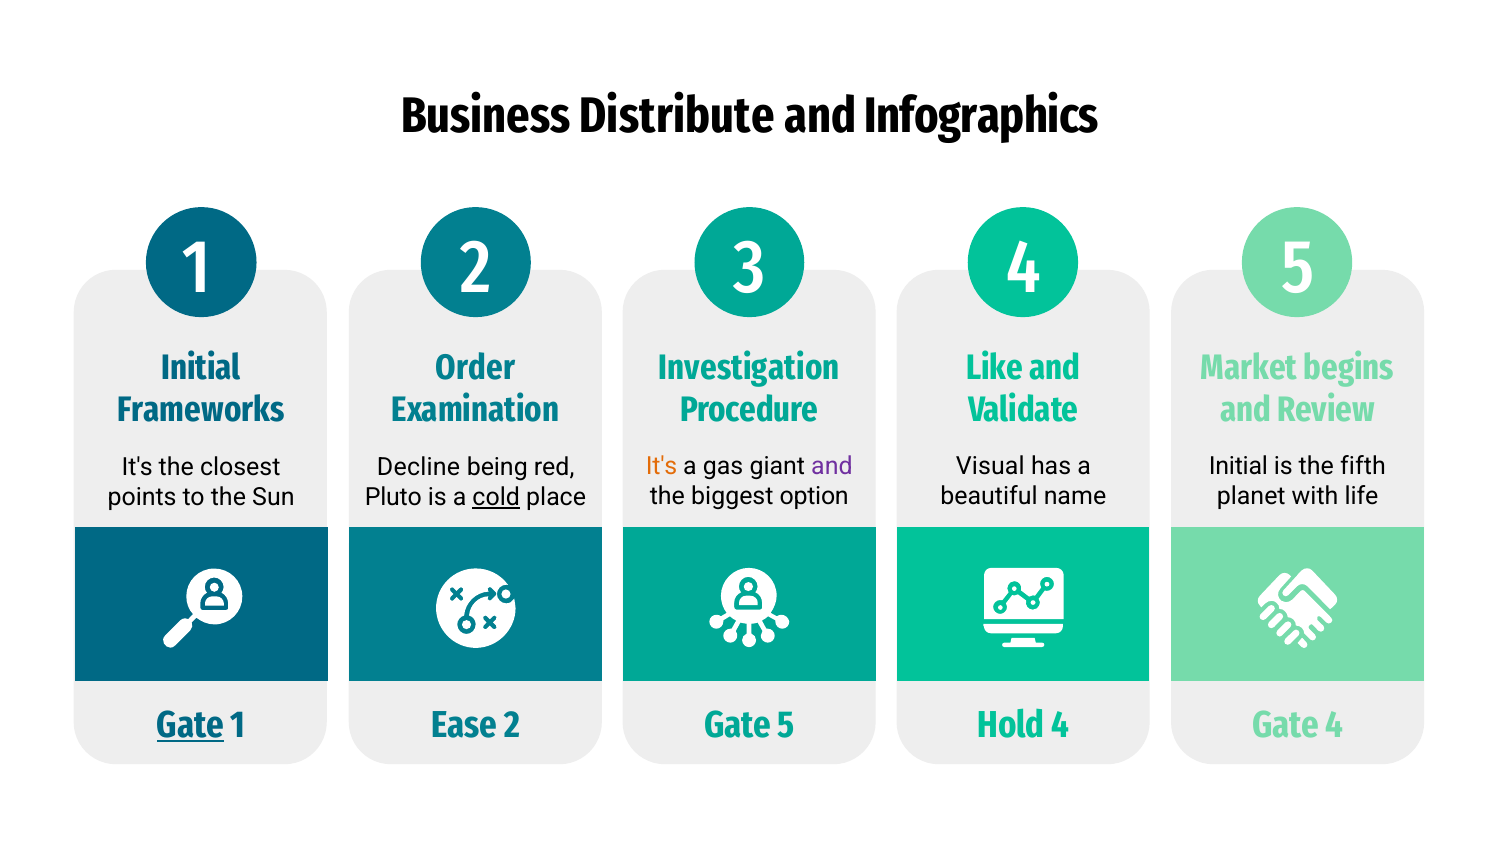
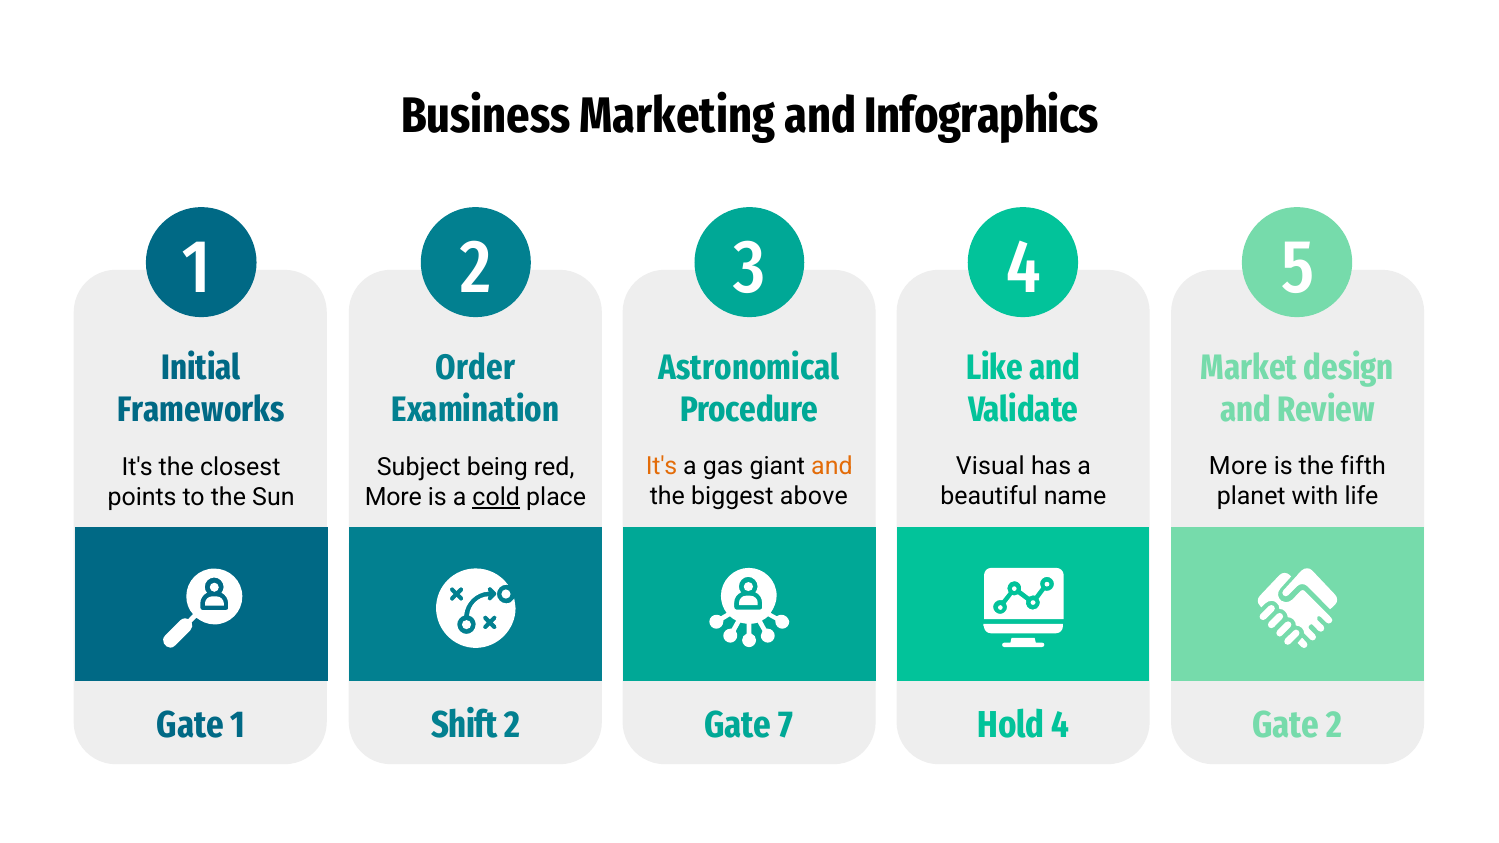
Distribute: Distribute -> Marketing
Investigation: Investigation -> Astronomical
begins: begins -> design
and at (832, 466) colour: purple -> orange
Initial at (1238, 467): Initial -> More
Decline: Decline -> Subject
option: option -> above
Pluto at (393, 497): Pluto -> More
Gate at (190, 725) underline: present -> none
Ease: Ease -> Shift
Gate 5: 5 -> 7
Gate 4: 4 -> 2
